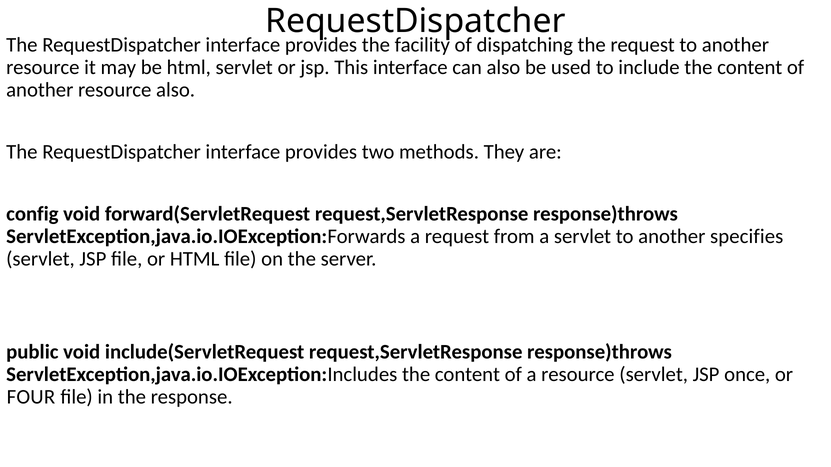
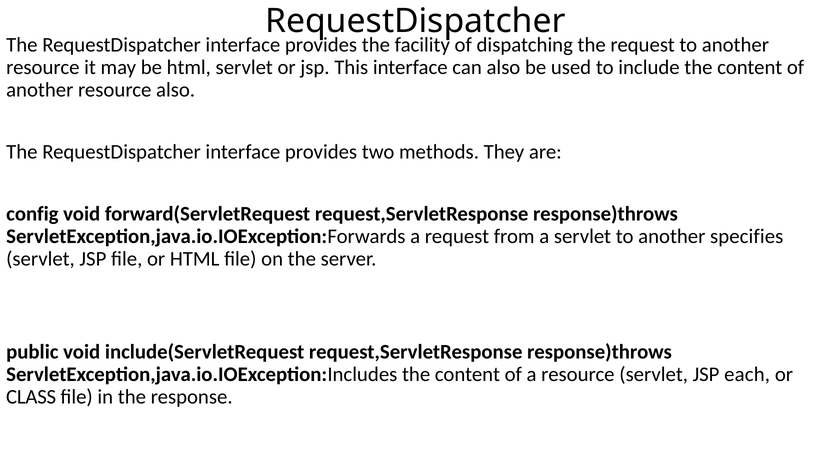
once: once -> each
FOUR: FOUR -> CLASS
